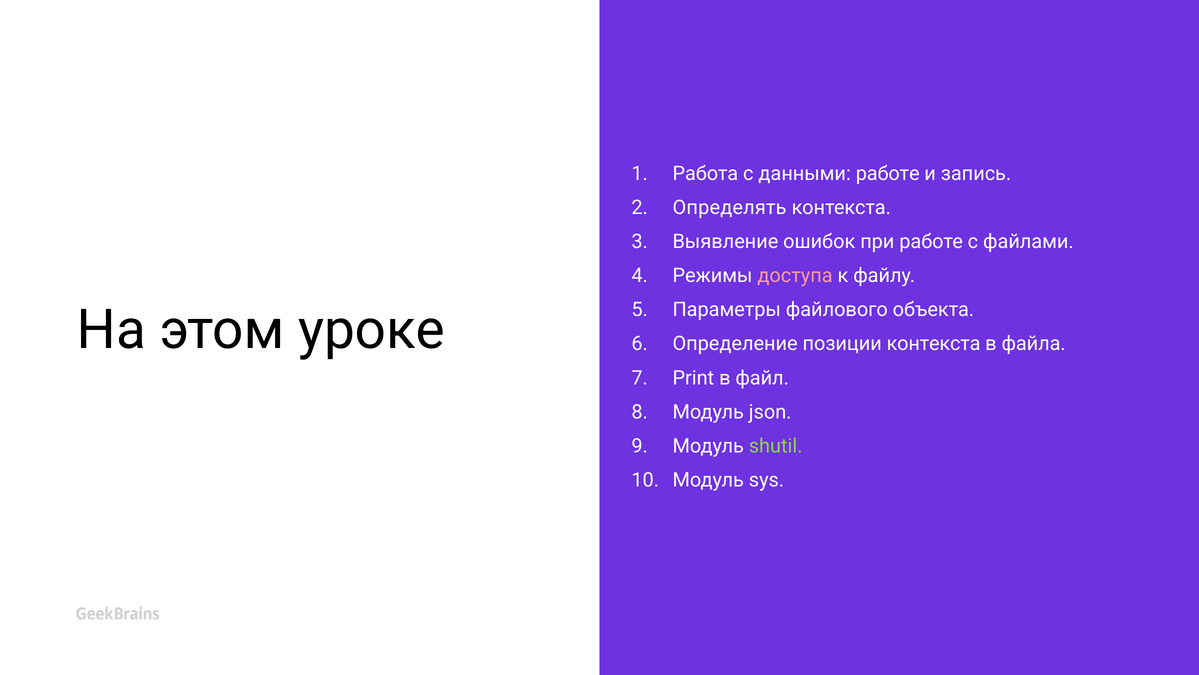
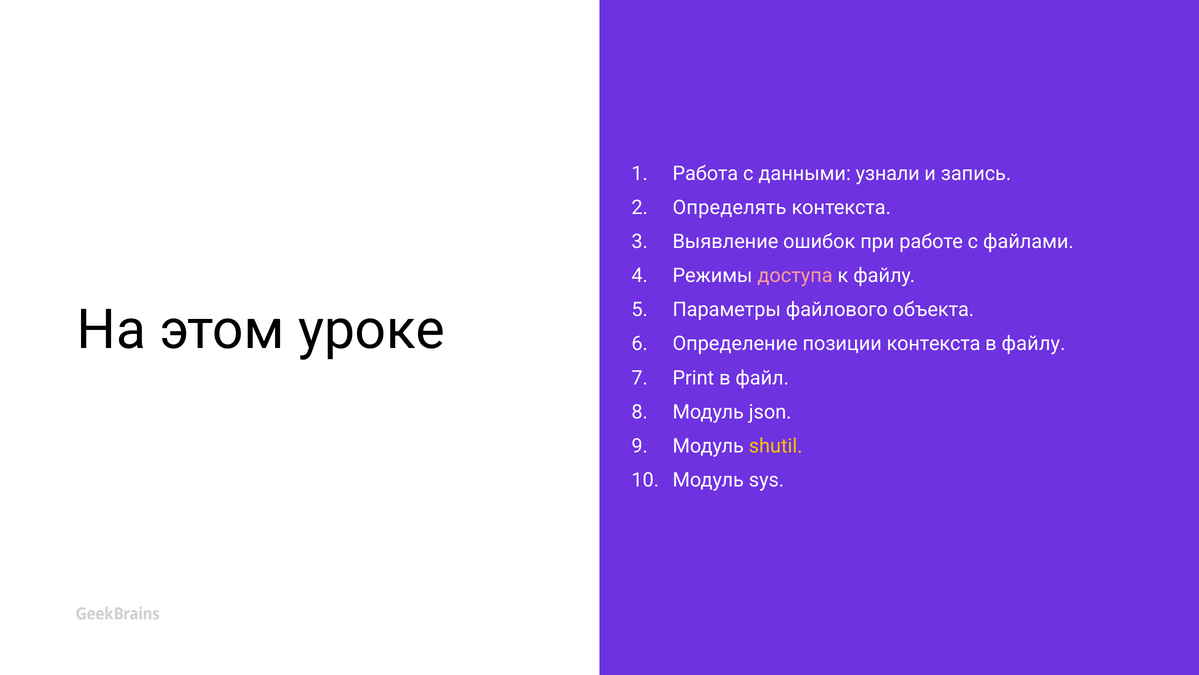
данными работе: работе -> узнали
в файла: файла -> файлу
shutil colour: light green -> yellow
